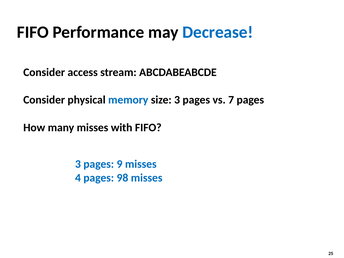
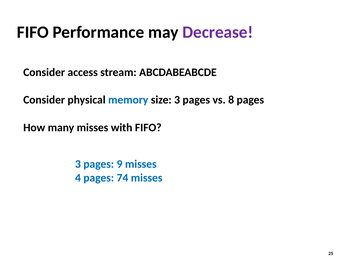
Decrease colour: blue -> purple
7: 7 -> 8
98: 98 -> 74
